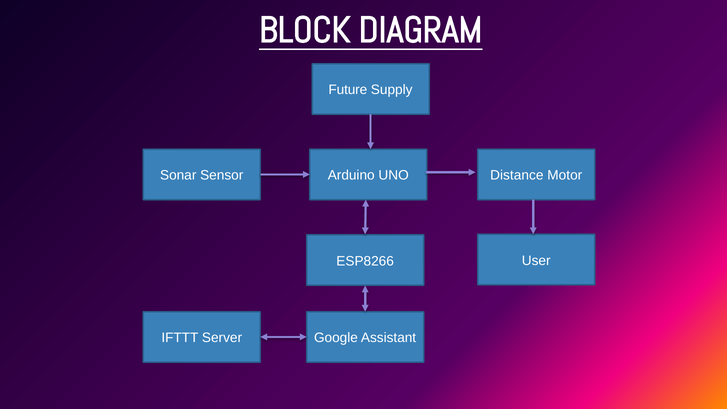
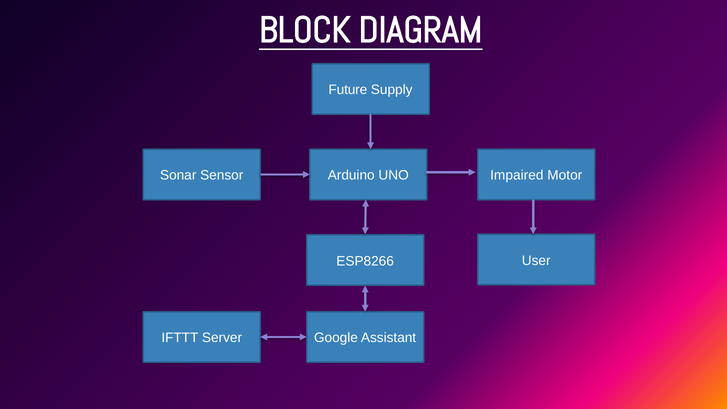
Distance: Distance -> Impaired
